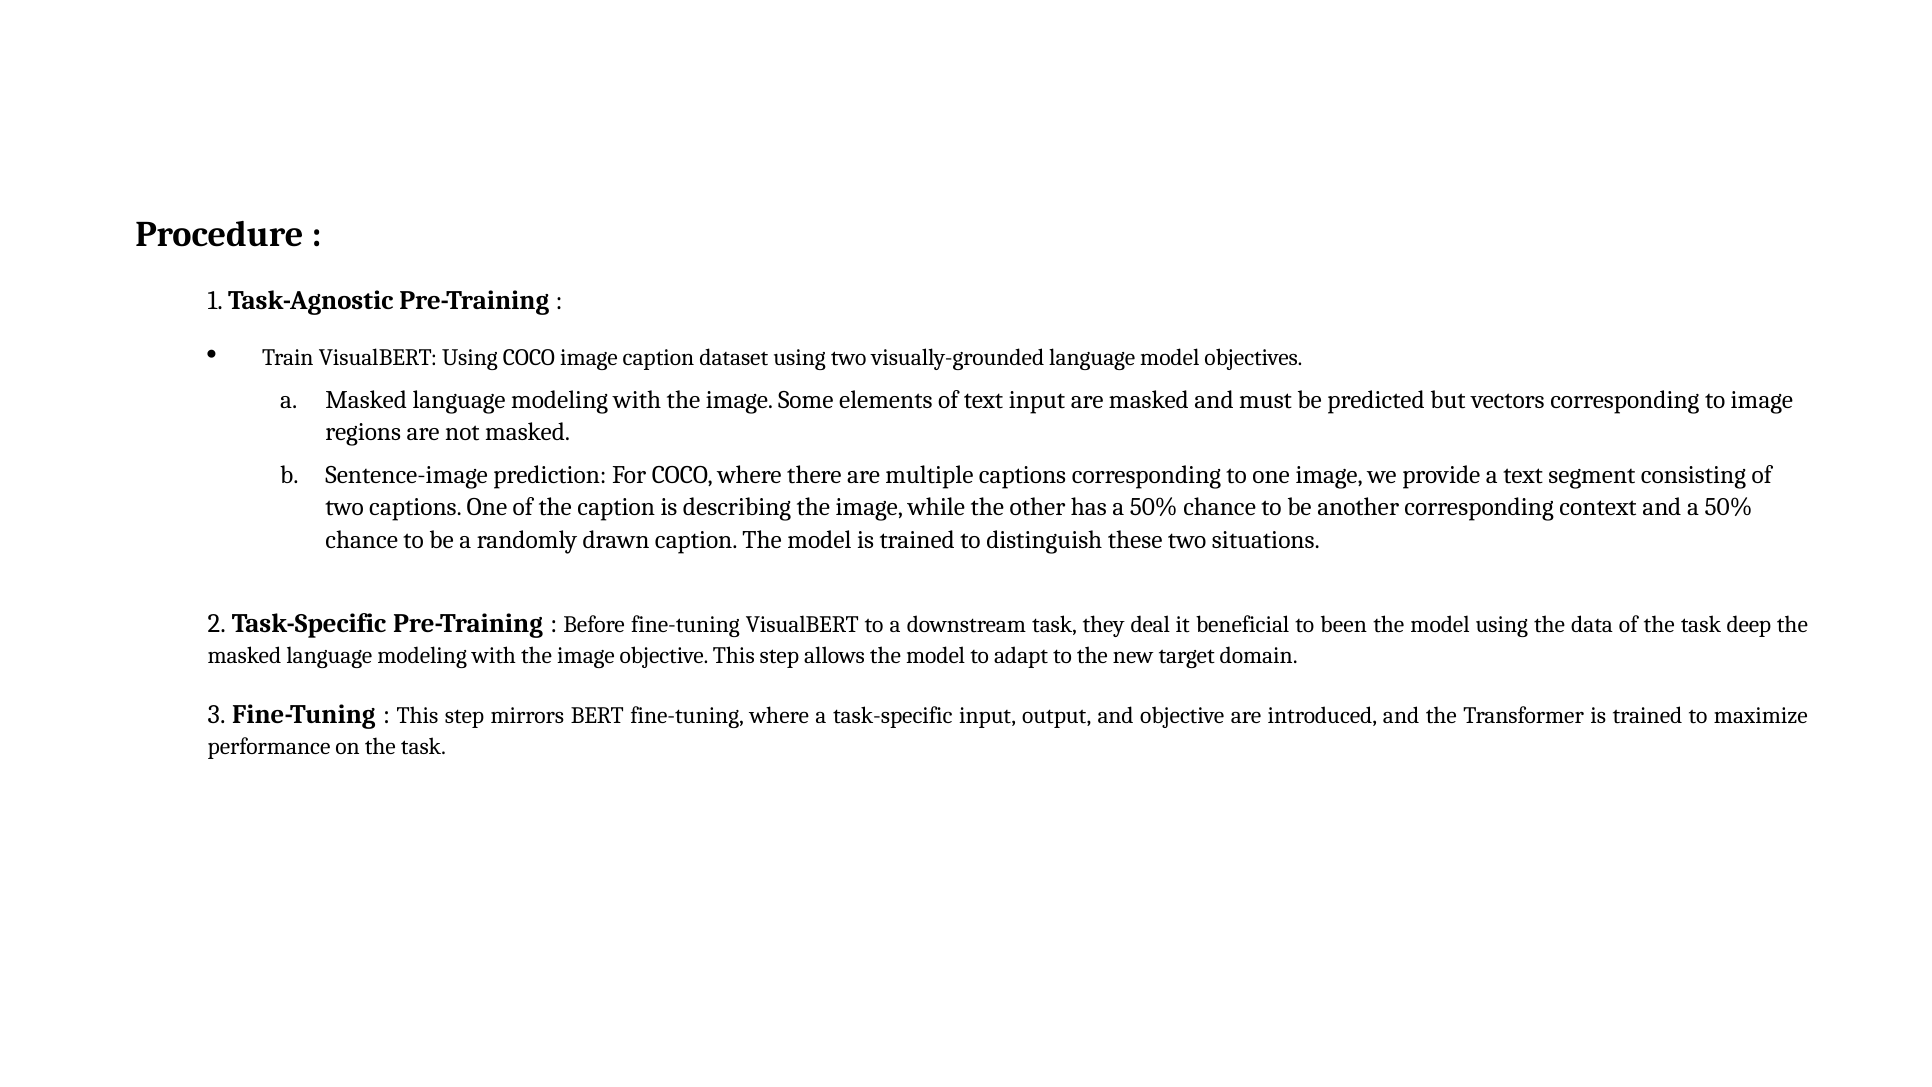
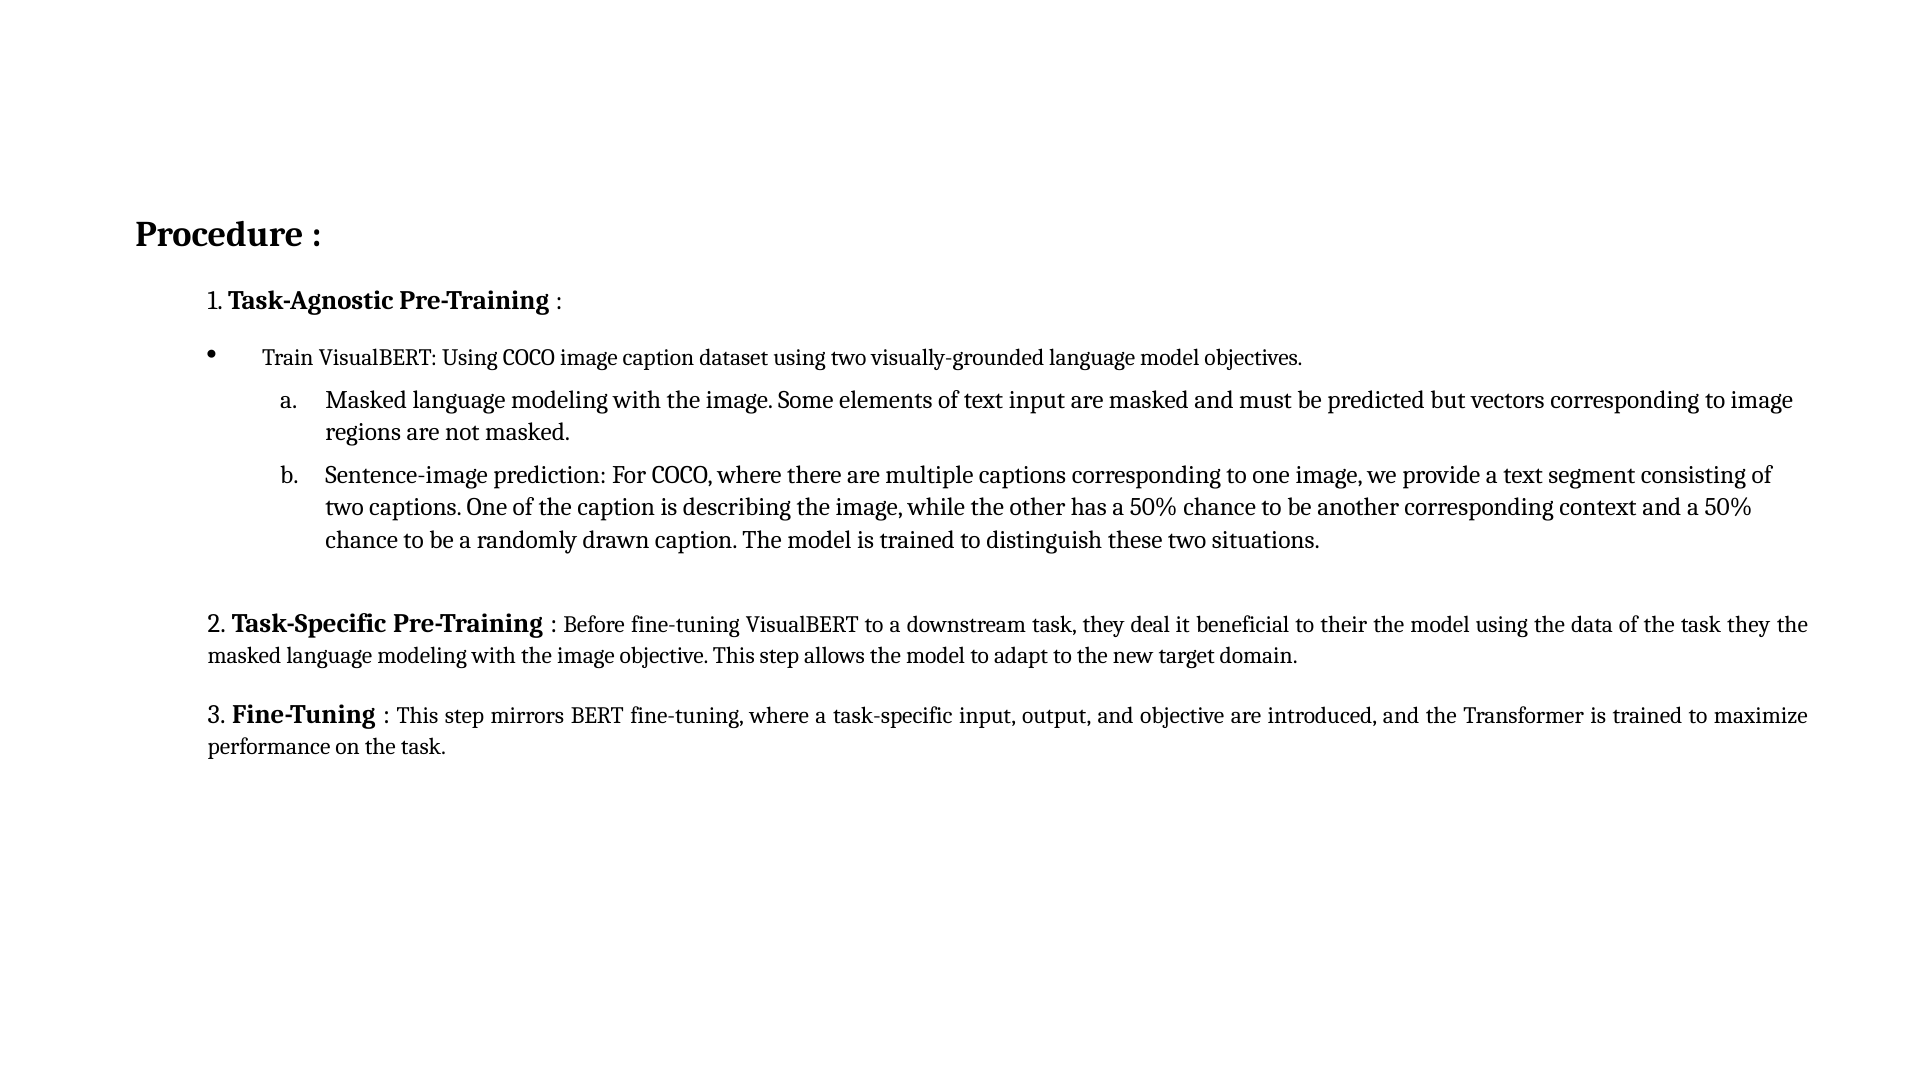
been: been -> their
the task deep: deep -> they
